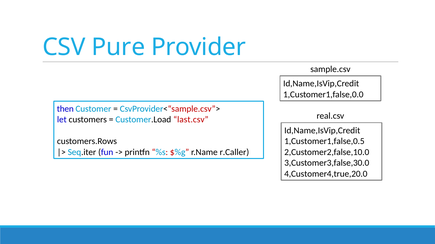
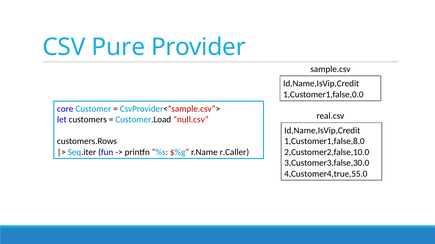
then: then -> core
last.csv: last.csv -> null.csv
1,Customer1,false,0.5: 1,Customer1,false,0.5 -> 1,Customer1,false,8.0
4,Customer4,true,20.0: 4,Customer4,true,20.0 -> 4,Customer4,true,55.0
